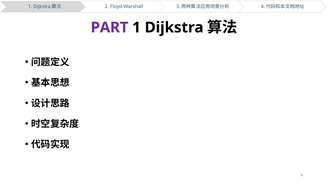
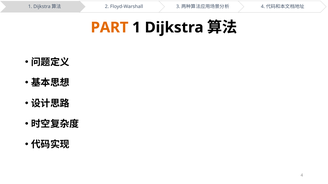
PART colour: purple -> orange
